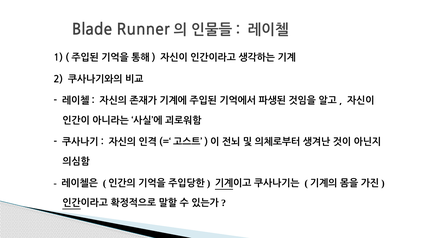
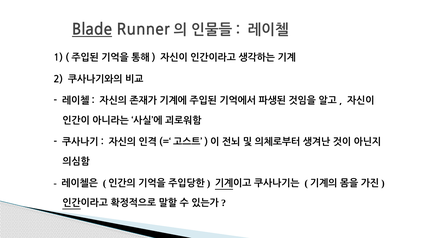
Blade underline: none -> present
